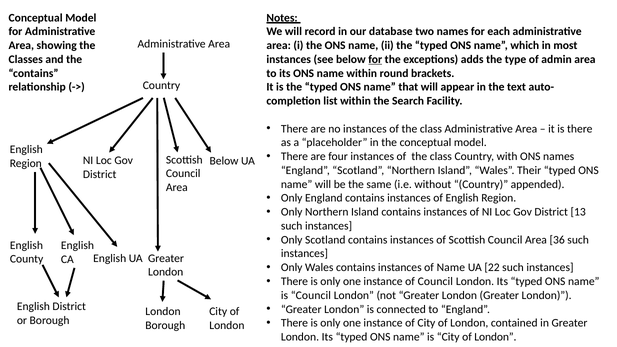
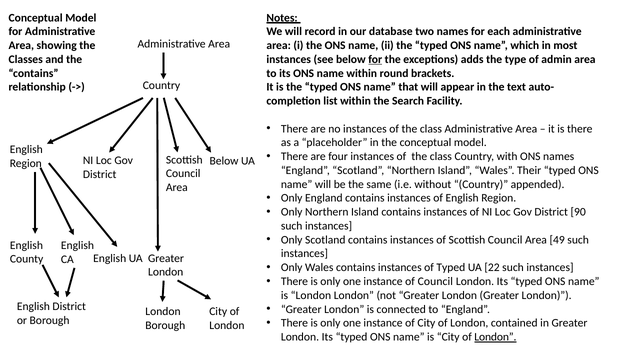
13: 13 -> 90
36: 36 -> 49
of Name: Name -> Typed
is Council: Council -> London
London at (495, 337) underline: none -> present
